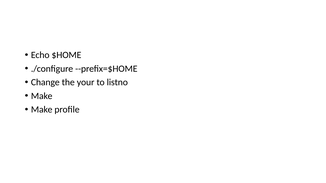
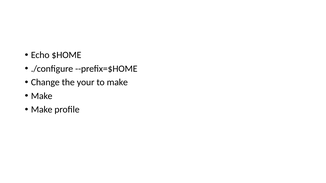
to listno: listno -> make
